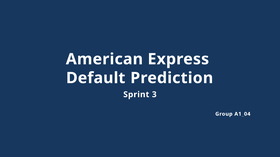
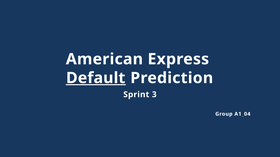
Default underline: none -> present
